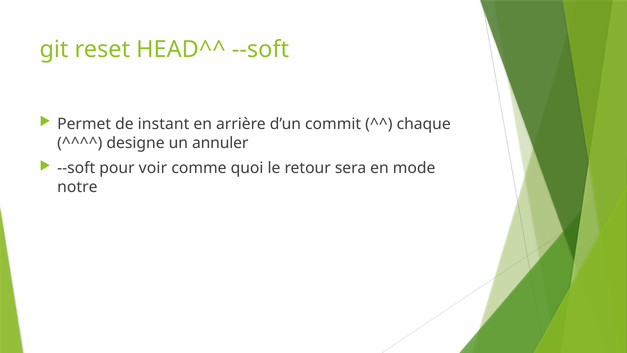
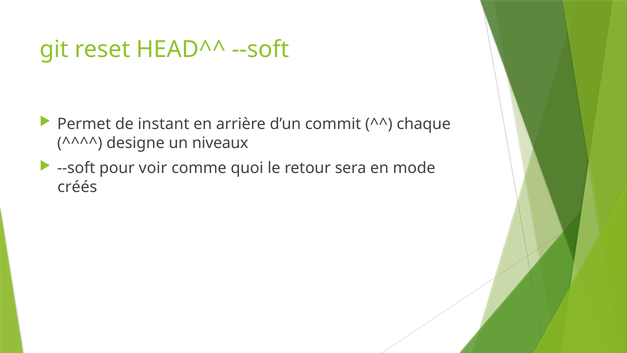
annuler: annuler -> niveaux
notre: notre -> créés
